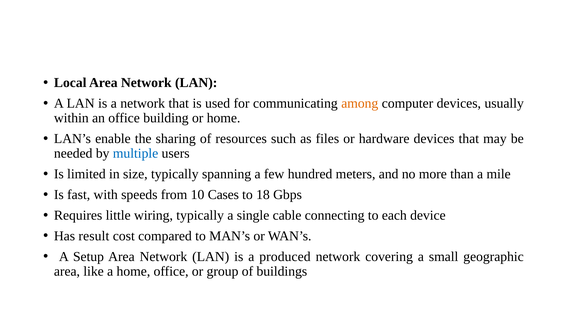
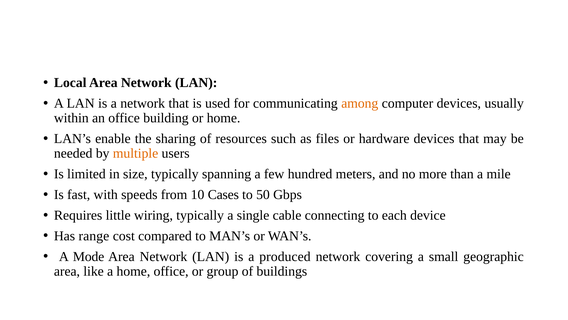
multiple colour: blue -> orange
18: 18 -> 50
result: result -> range
Setup: Setup -> Mode
